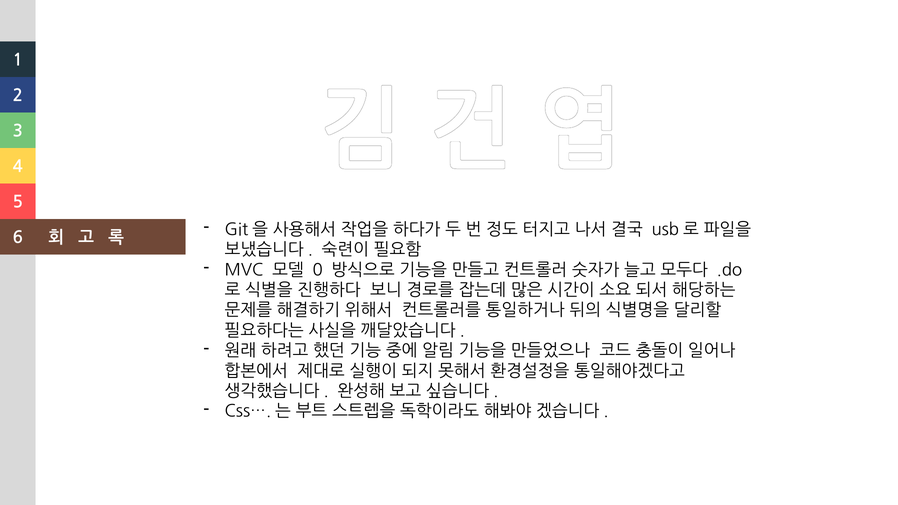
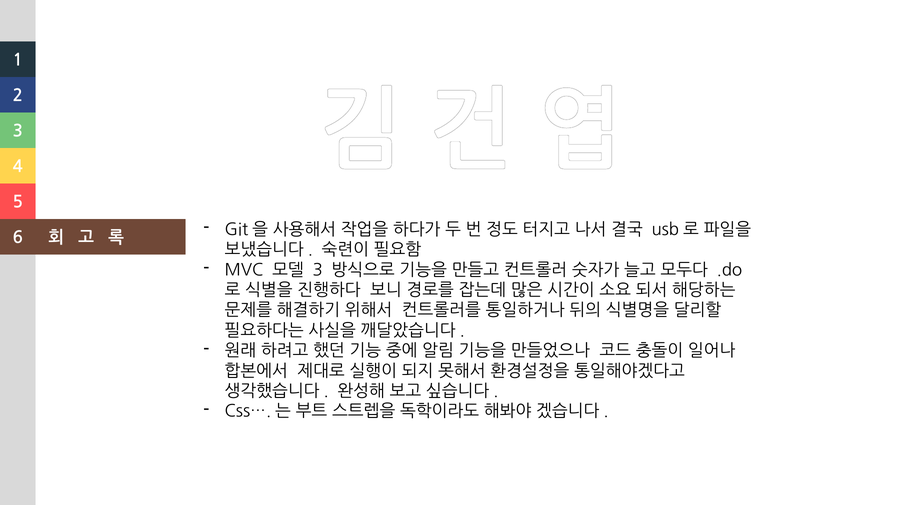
0 at (318, 270): 0 -> 3
